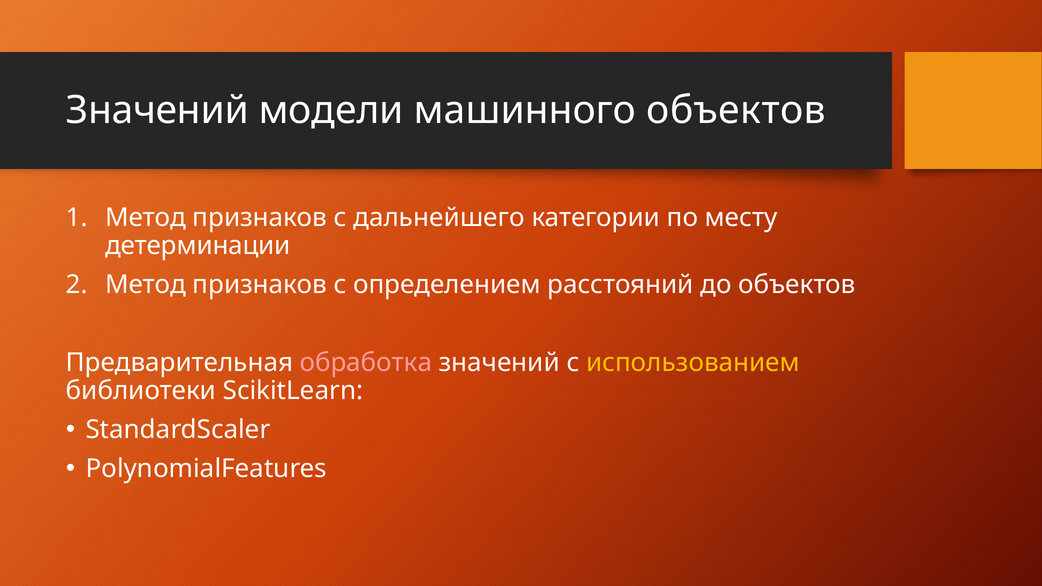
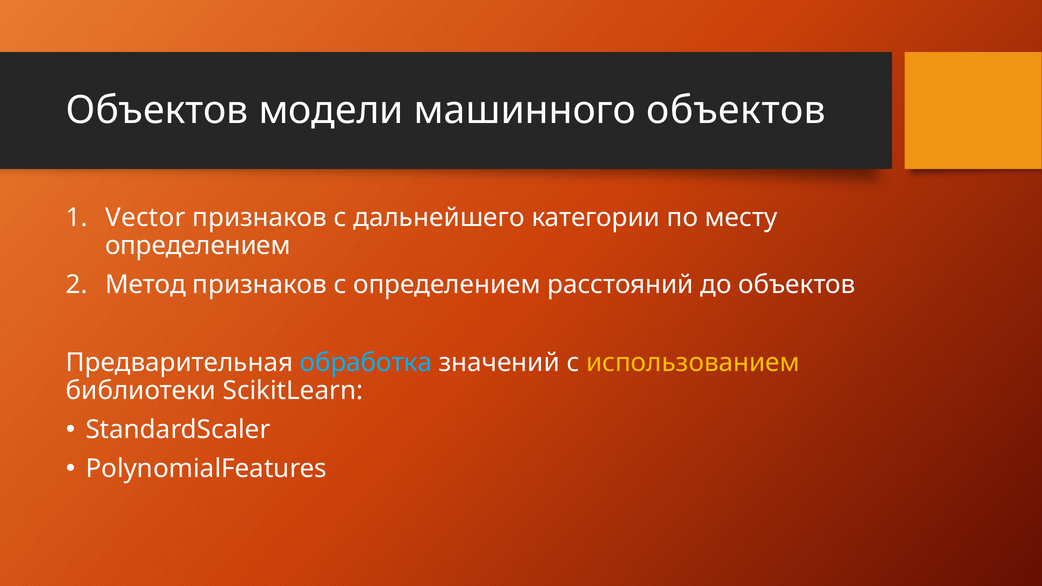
Значений at (157, 110): Значений -> Объектов
Метод at (145, 218): Метод -> Vector
детерминации at (198, 246): детерминации -> определением
обработка colour: pink -> light blue
